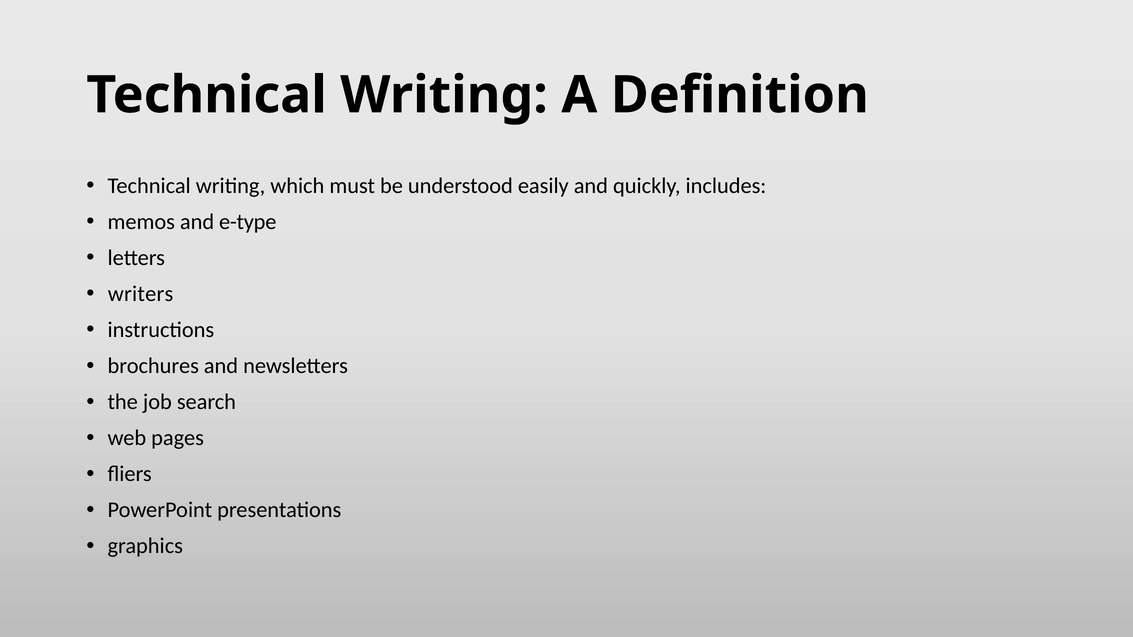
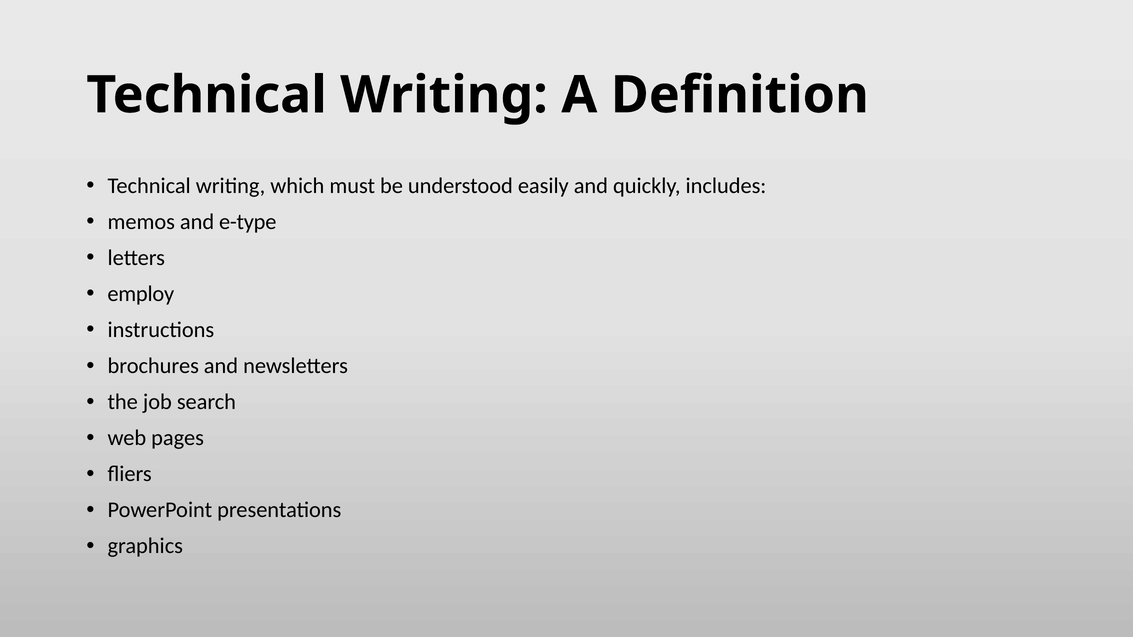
writers: writers -> employ
